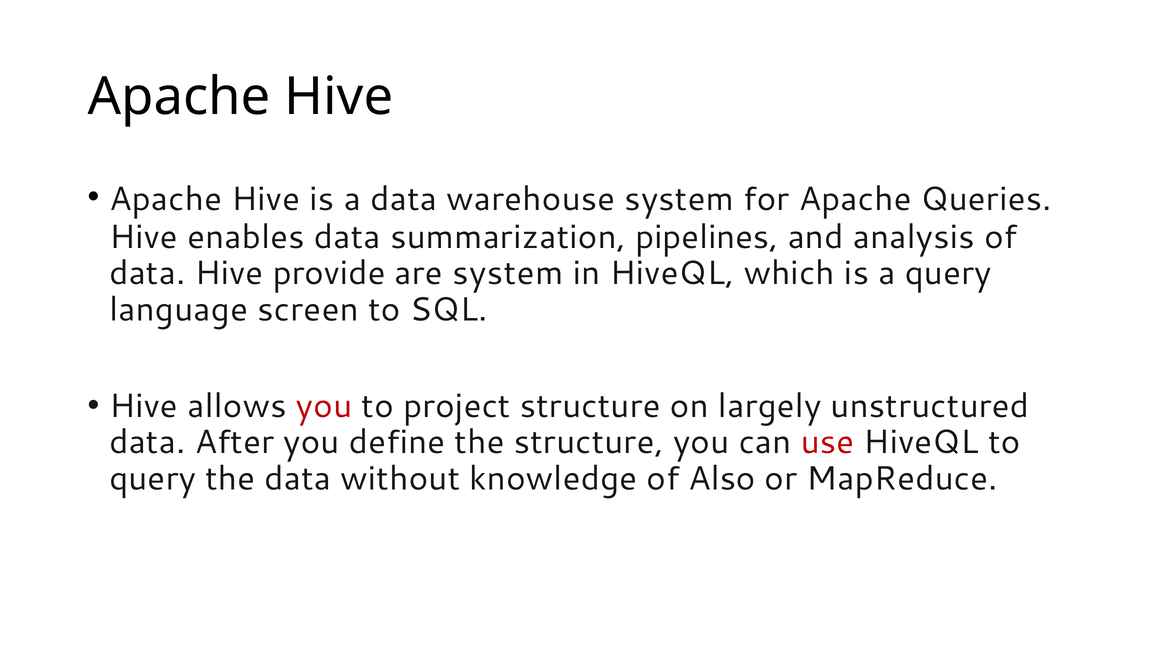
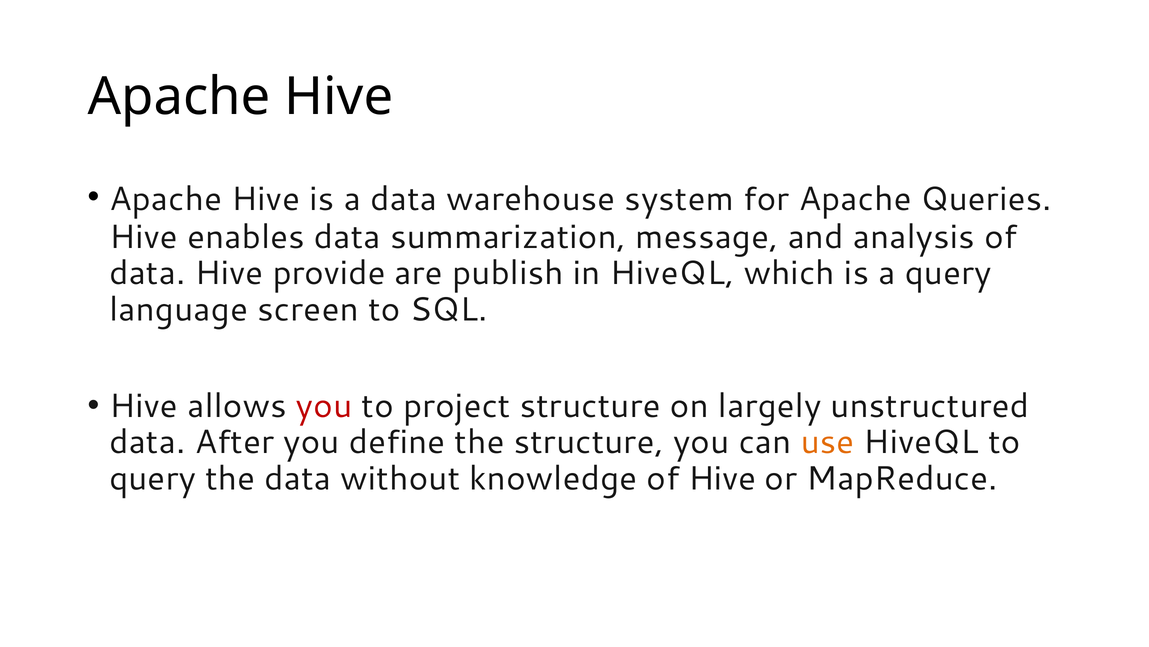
pipelines: pipelines -> message
are system: system -> publish
use colour: red -> orange
of Also: Also -> Hive
